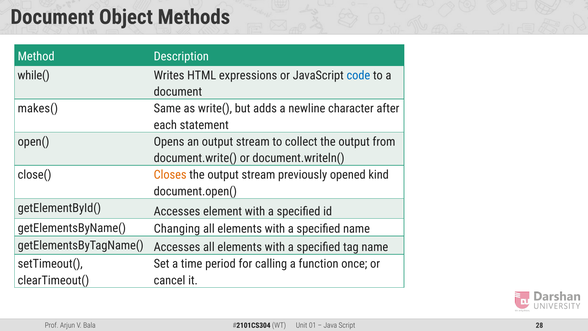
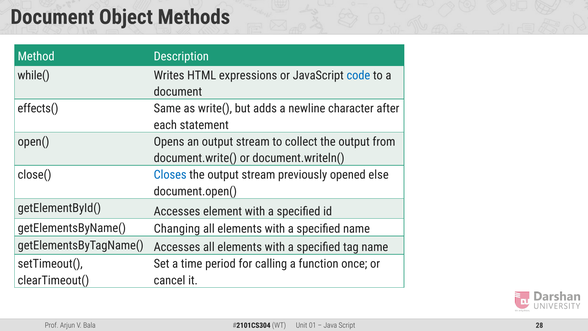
makes(: makes( -> effects(
Closes colour: orange -> blue
kind: kind -> else
